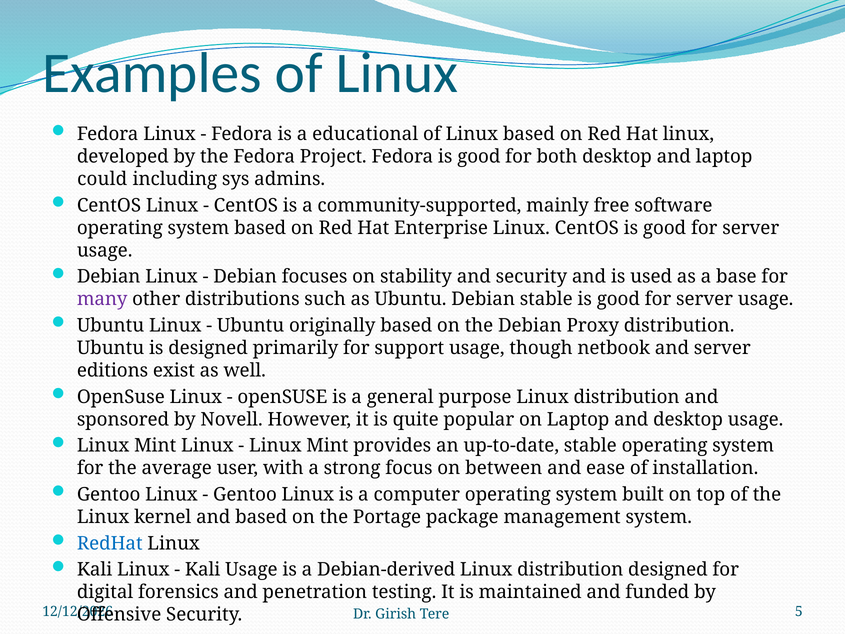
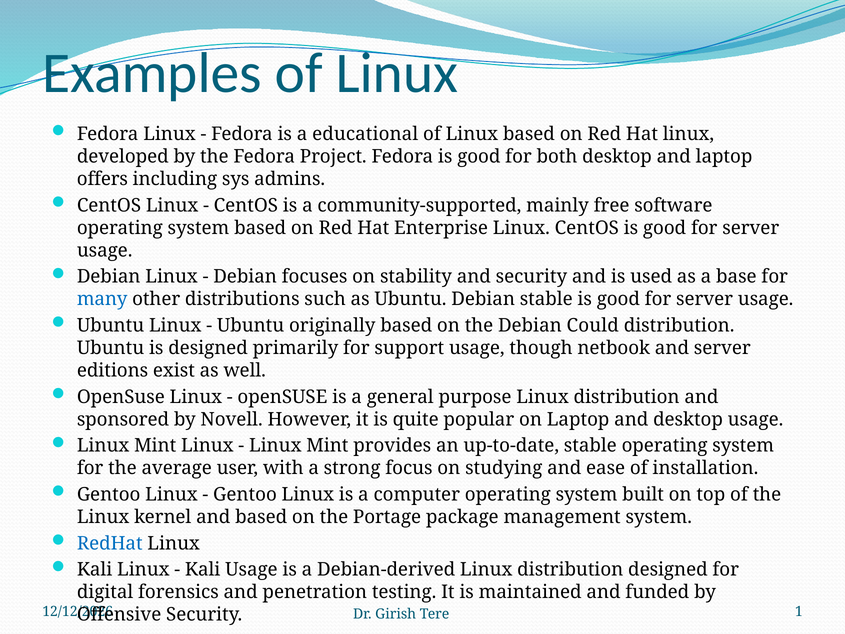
could: could -> offers
many colour: purple -> blue
Proxy: Proxy -> Could
between: between -> studying
5: 5 -> 1
